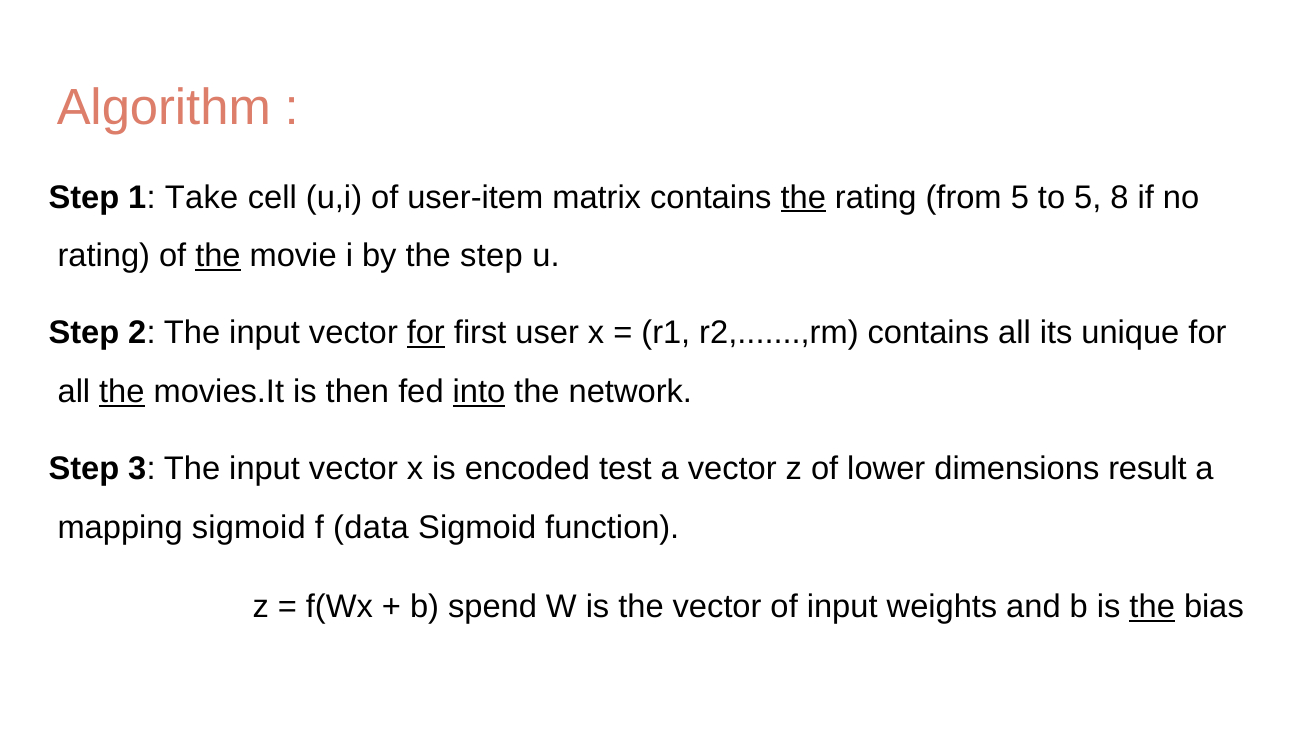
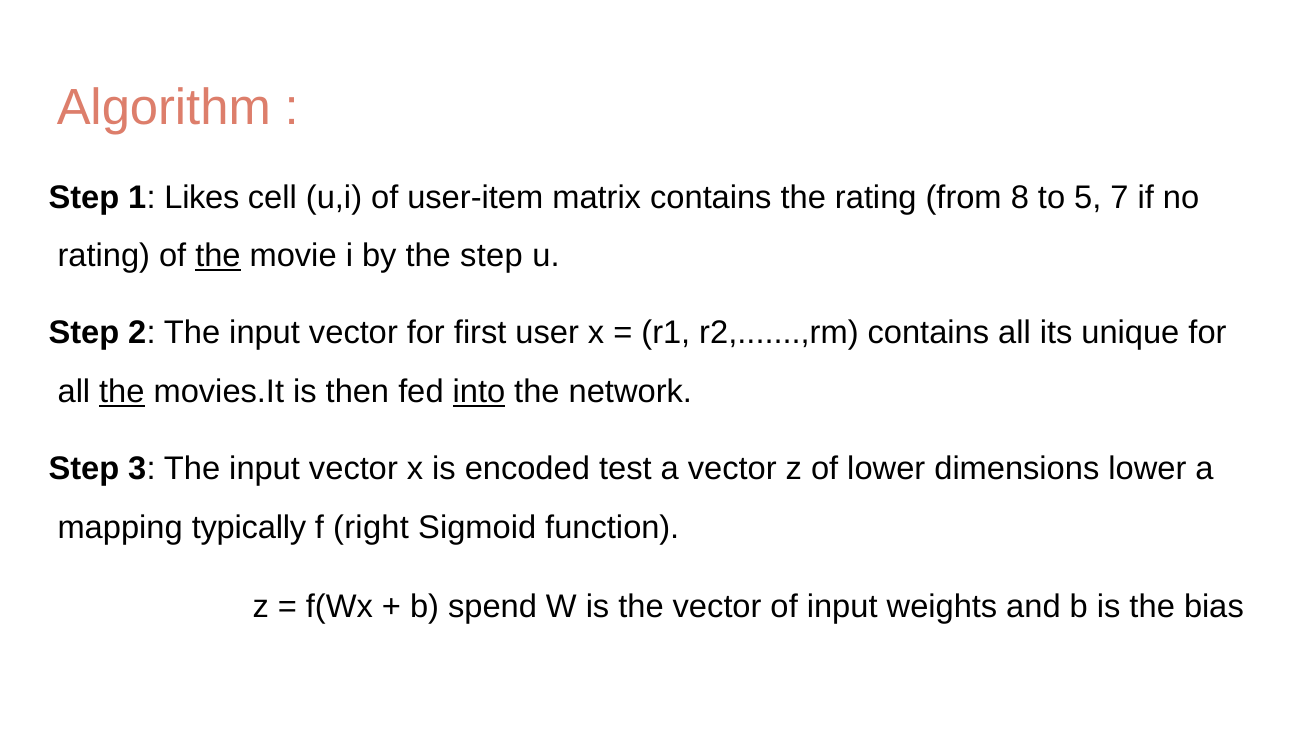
Take: Take -> Likes
the at (803, 197) underline: present -> none
from 5: 5 -> 8
8: 8 -> 7
for at (426, 333) underline: present -> none
dimensions result: result -> lower
mapping sigmoid: sigmoid -> typically
data: data -> right
the at (1152, 606) underline: present -> none
